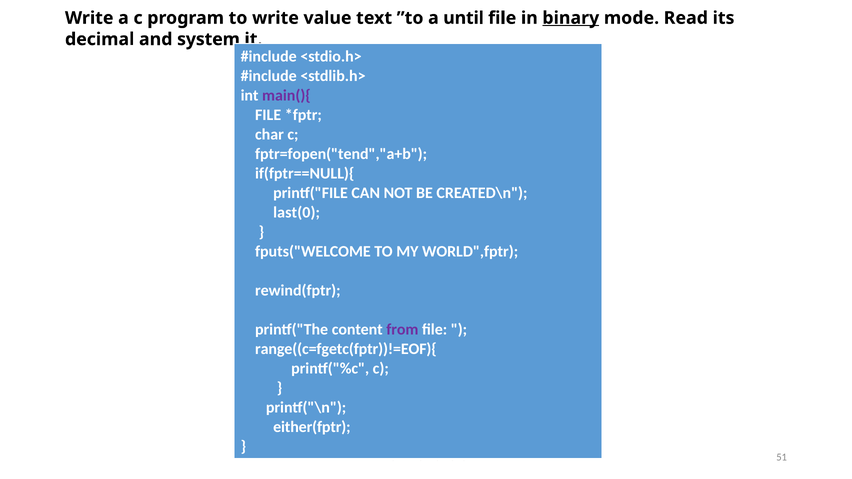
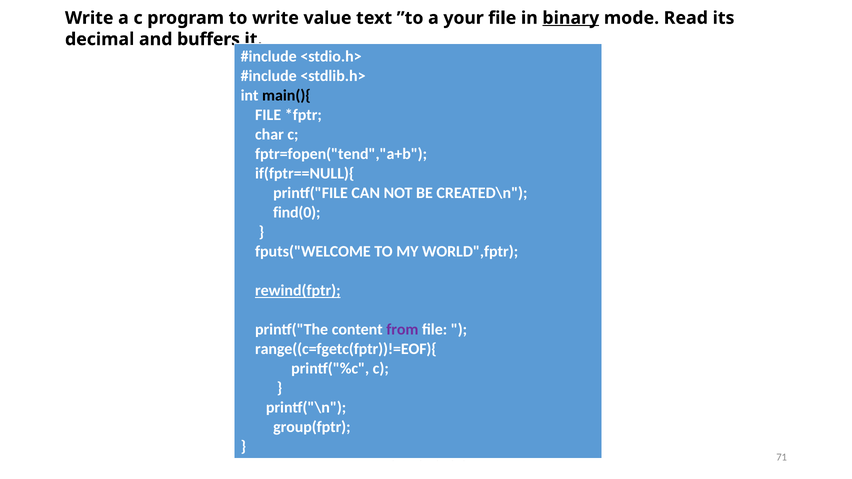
until: until -> your
system: system -> buffers
main(){ colour: purple -> black
last(0: last(0 -> find(0
rewind(fptr underline: none -> present
either(fptr: either(fptr -> group(fptr
51: 51 -> 71
